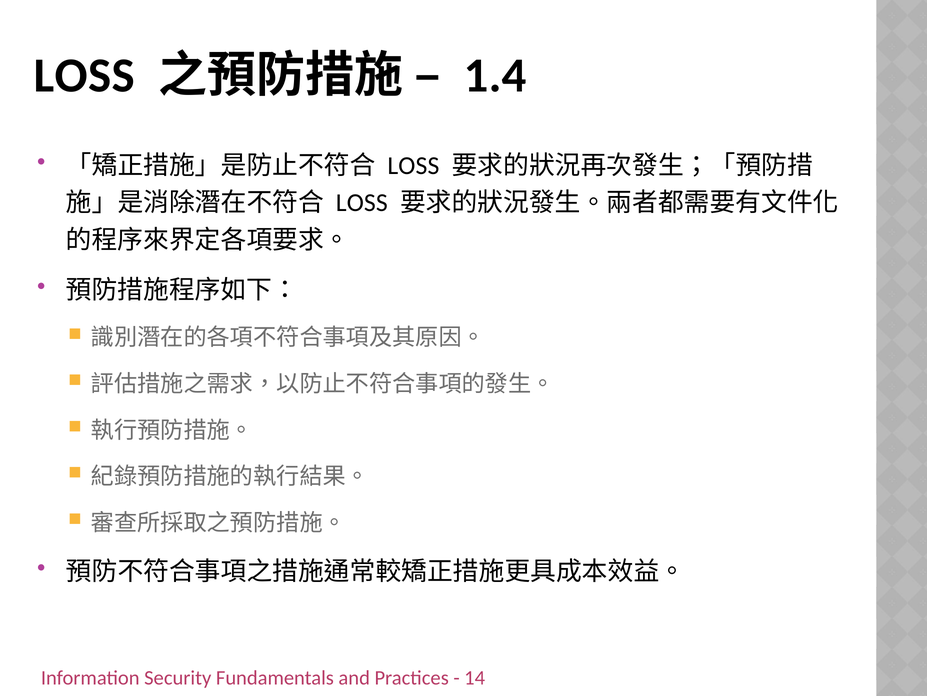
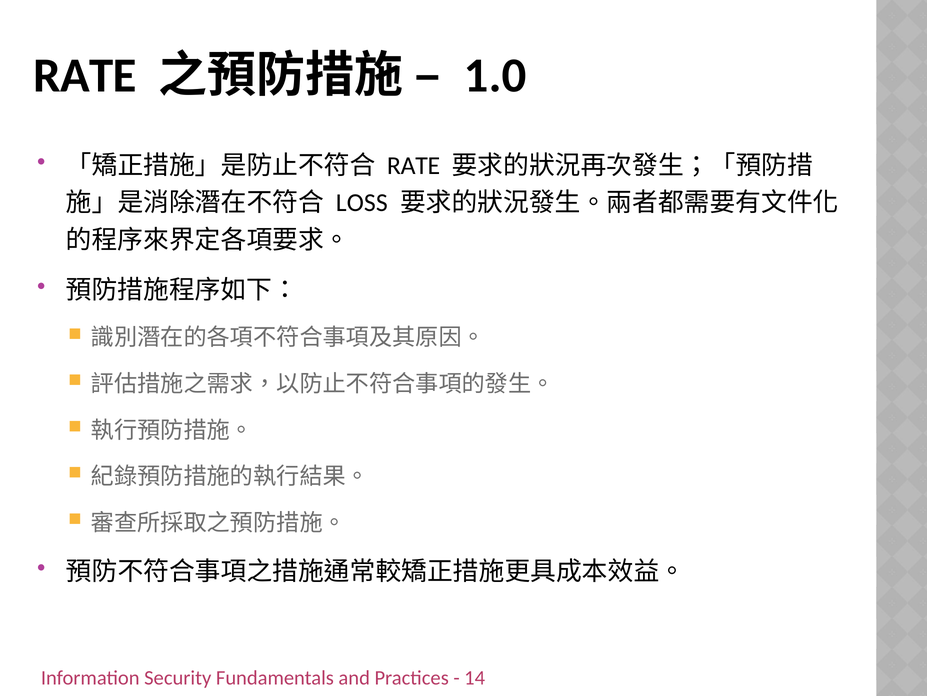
LOSS at (84, 75): LOSS -> RATE
1.4: 1.4 -> 1.0
LOSS at (413, 166): LOSS -> RATE
